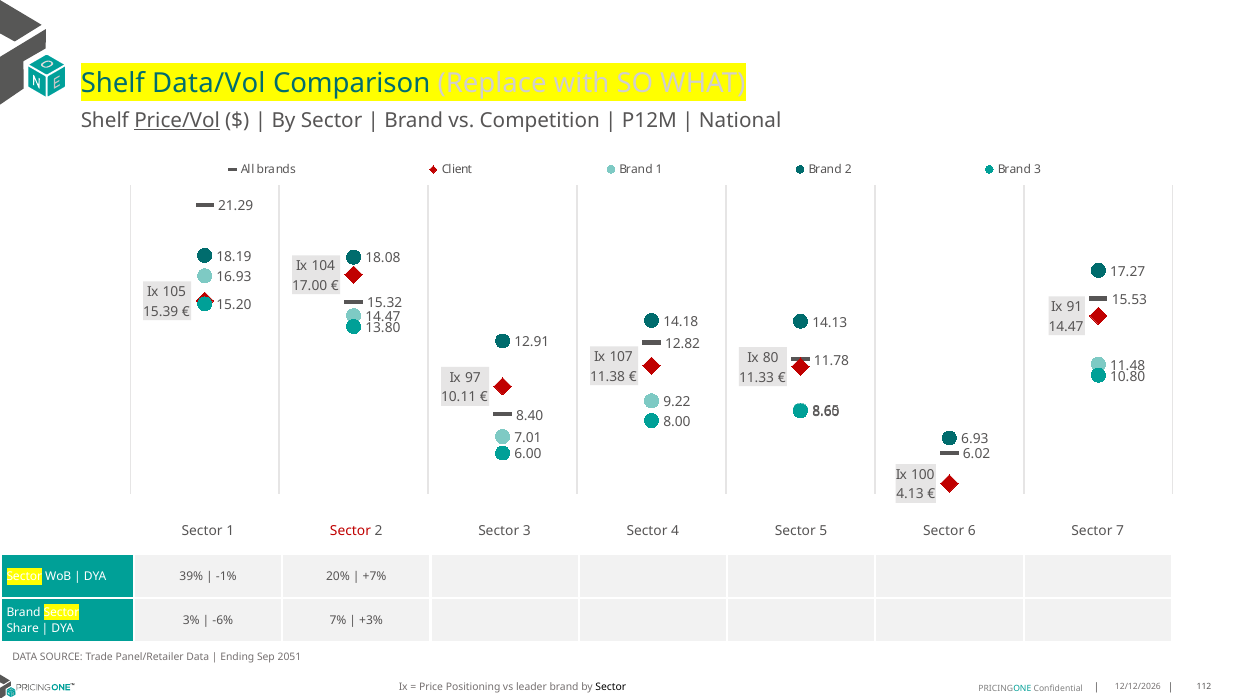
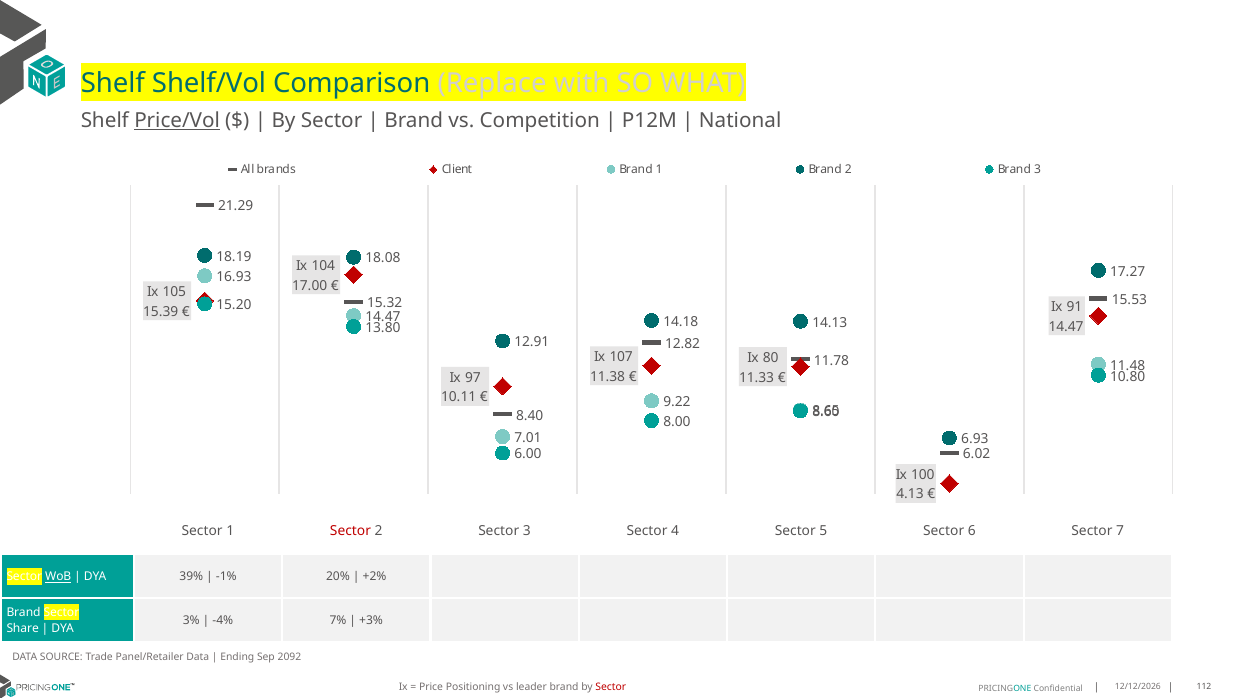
Data/Vol: Data/Vol -> Shelf/Vol
WoB underline: none -> present
+7%: +7% -> +2%
-6%: -6% -> -4%
2051: 2051 -> 2092
Sector at (611, 688) colour: black -> red
